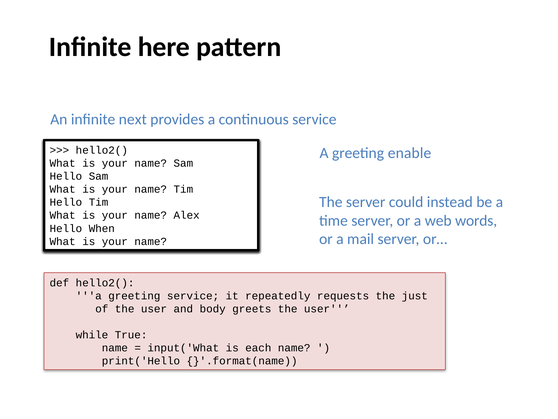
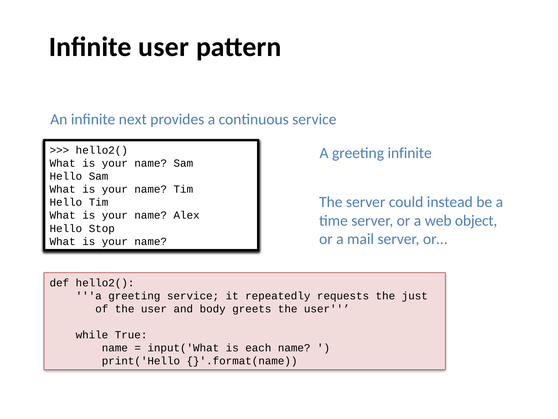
Infinite here: here -> user
greeting enable: enable -> infinite
words: words -> object
When: When -> Stop
